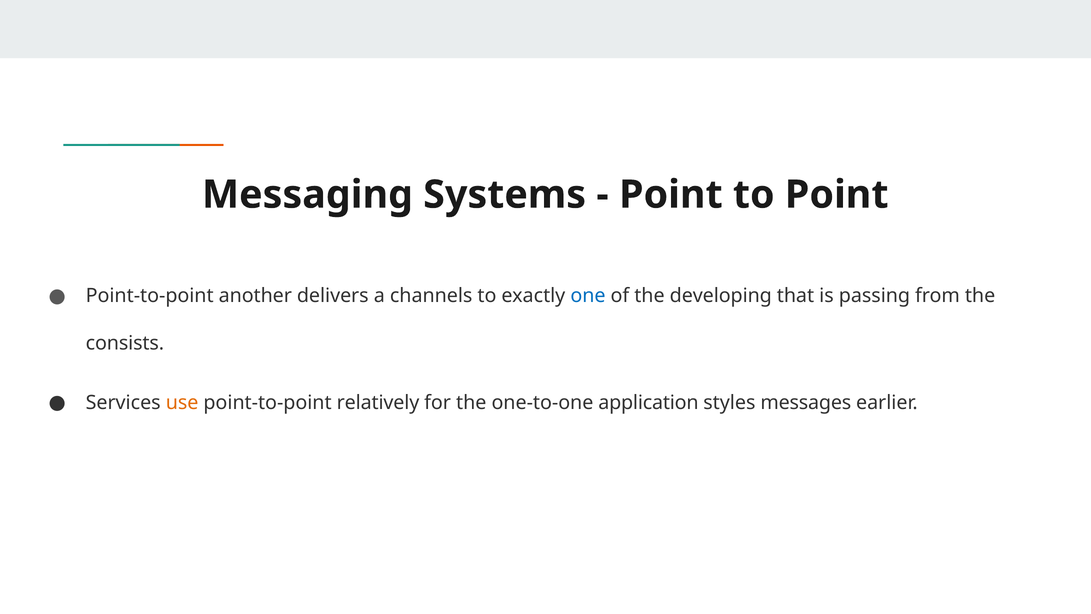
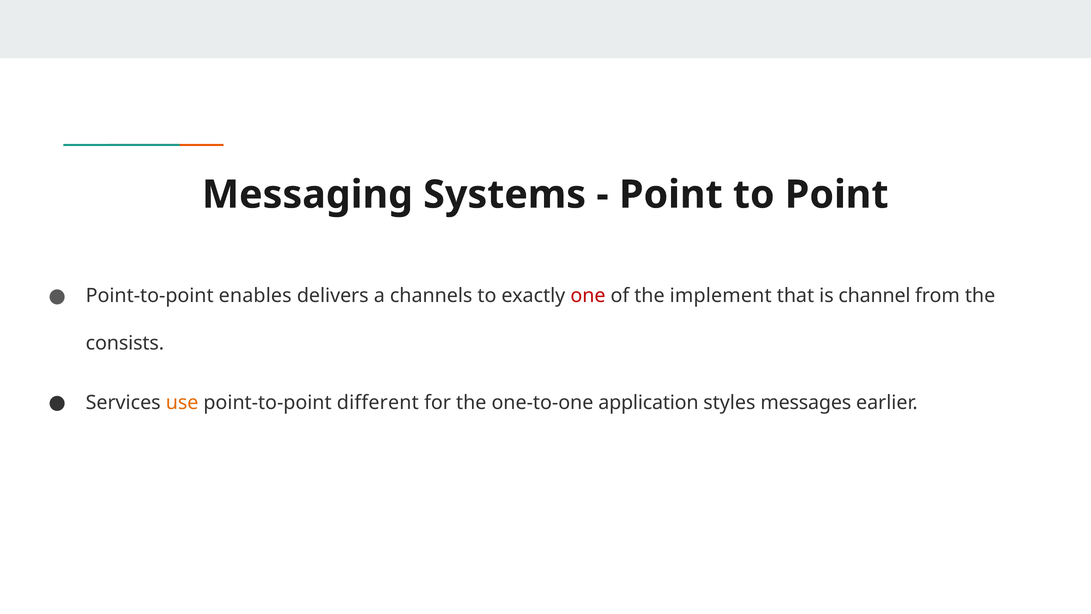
another: another -> enables
one colour: blue -> red
developing: developing -> implement
passing: passing -> channel
relatively: relatively -> different
